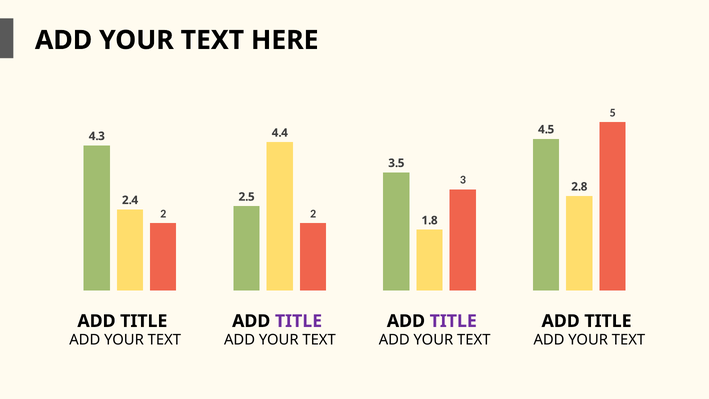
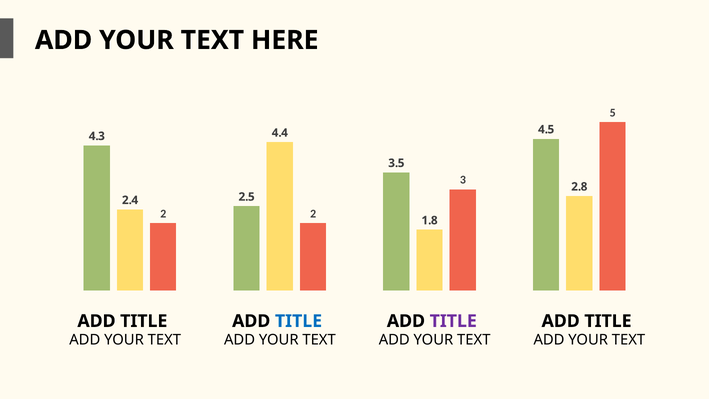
TITLE at (299, 321) colour: purple -> blue
